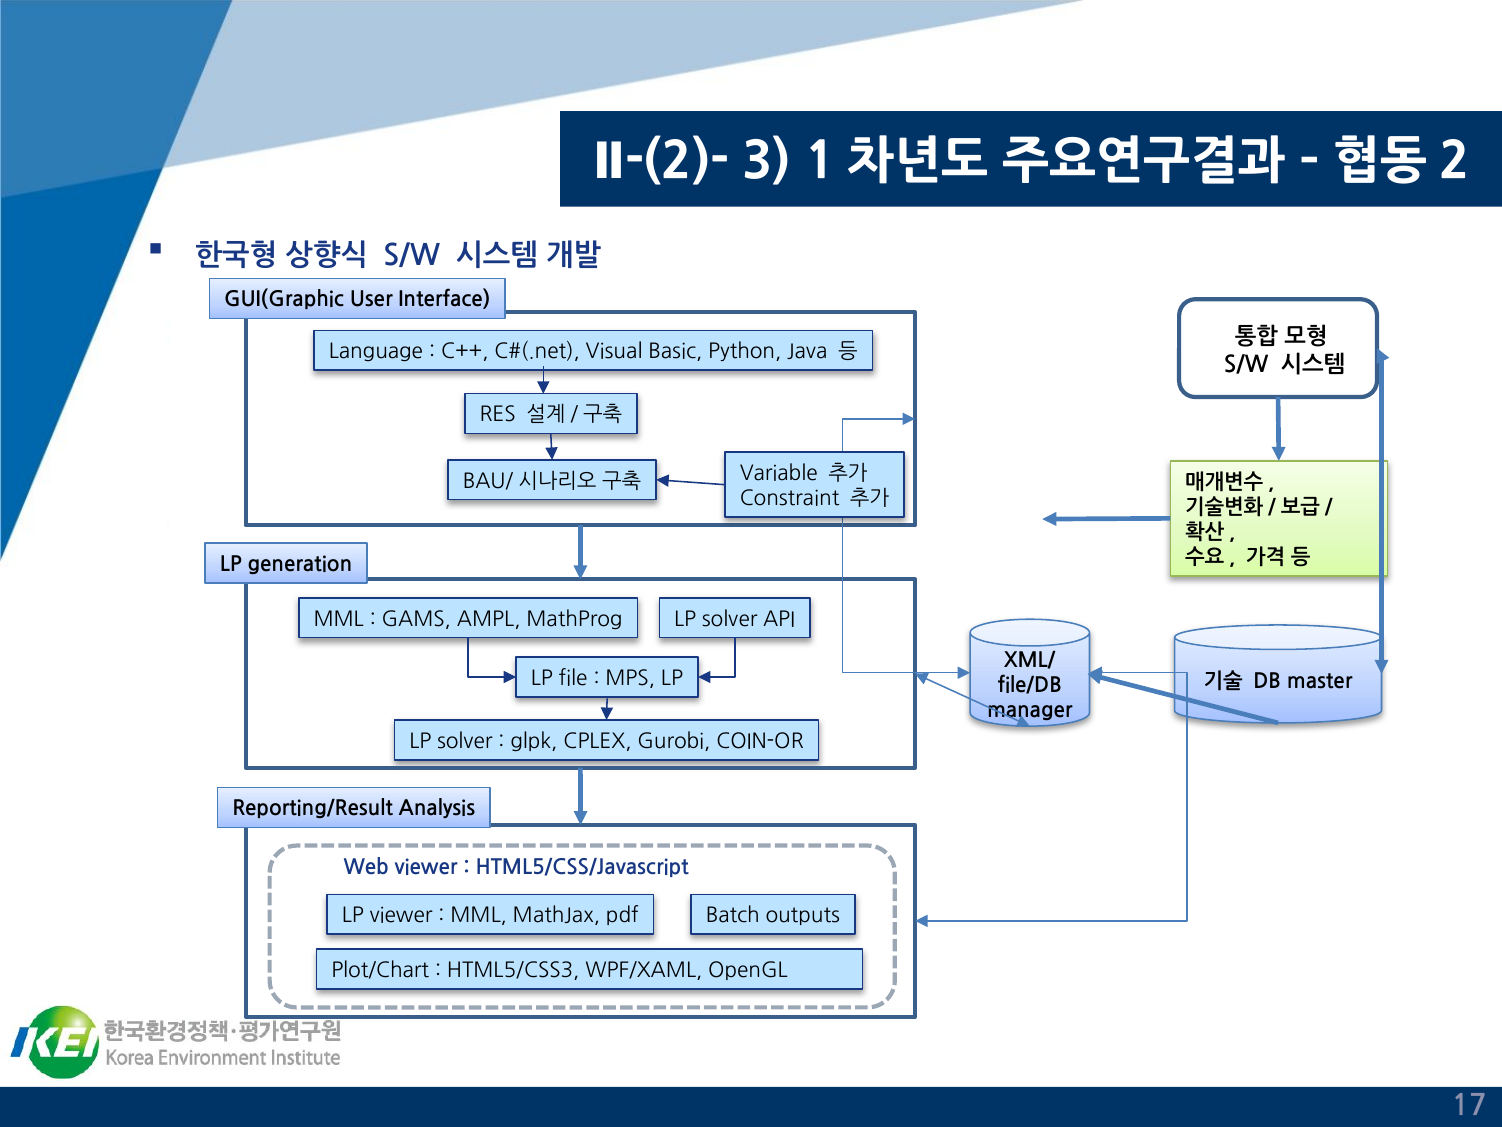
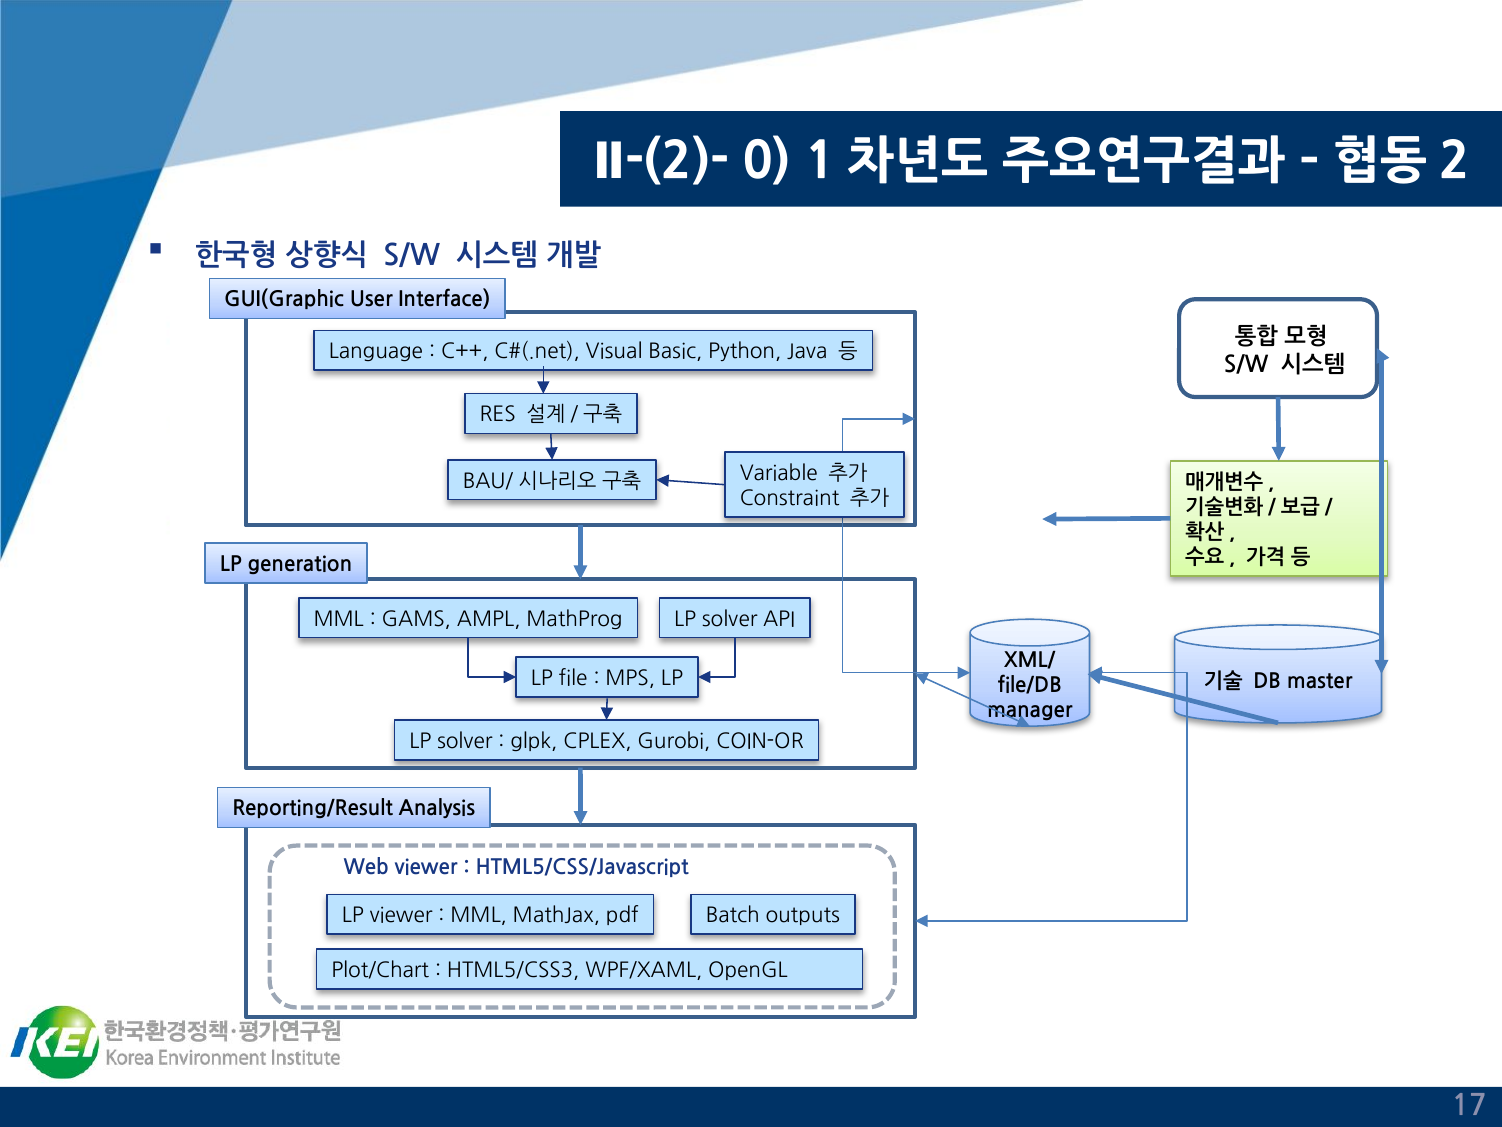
3: 3 -> 0
